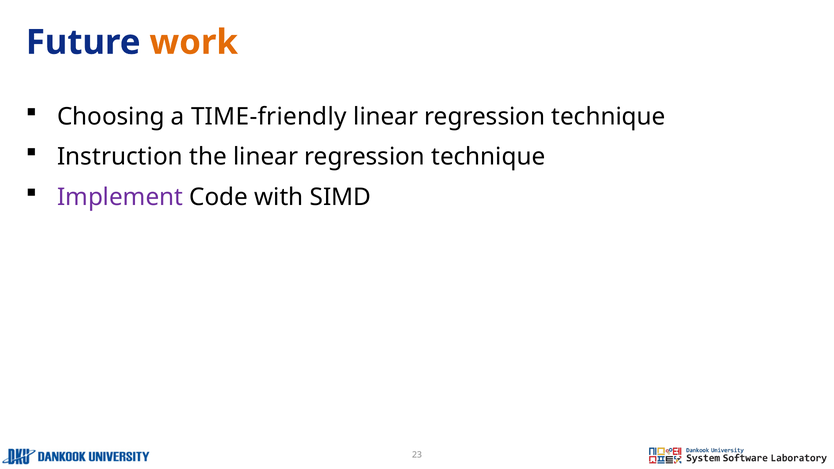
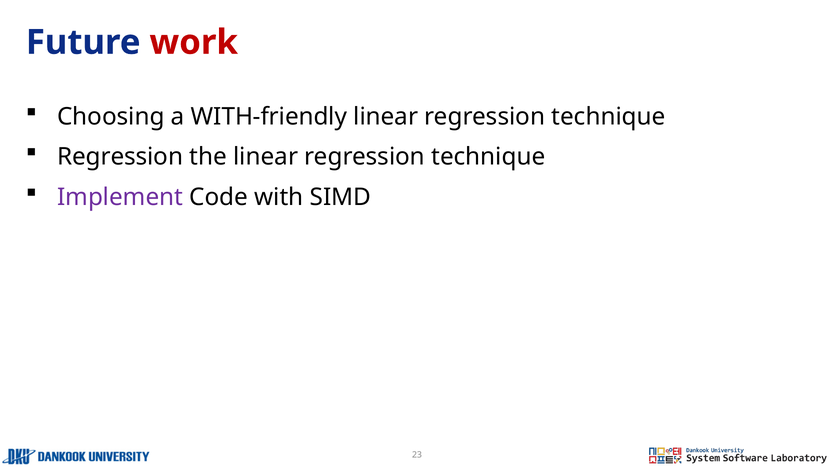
work colour: orange -> red
TIME-friendly: TIME-friendly -> WITH-friendly
Instruction at (120, 157): Instruction -> Regression
